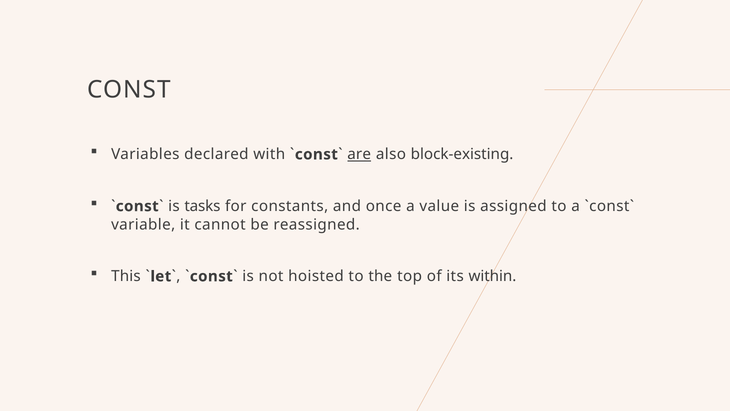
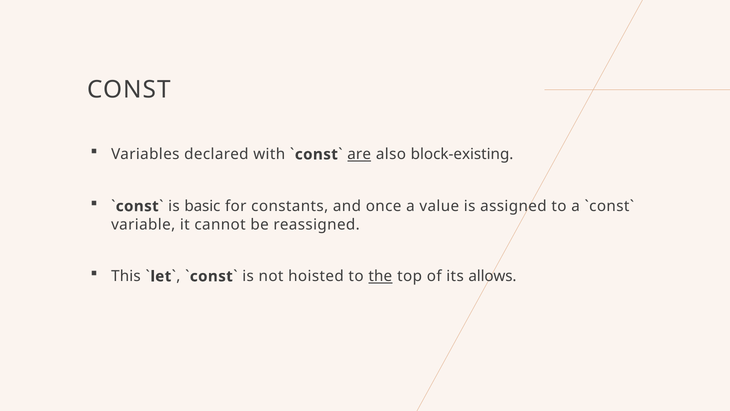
tasks: tasks -> basic
the underline: none -> present
within: within -> allows
